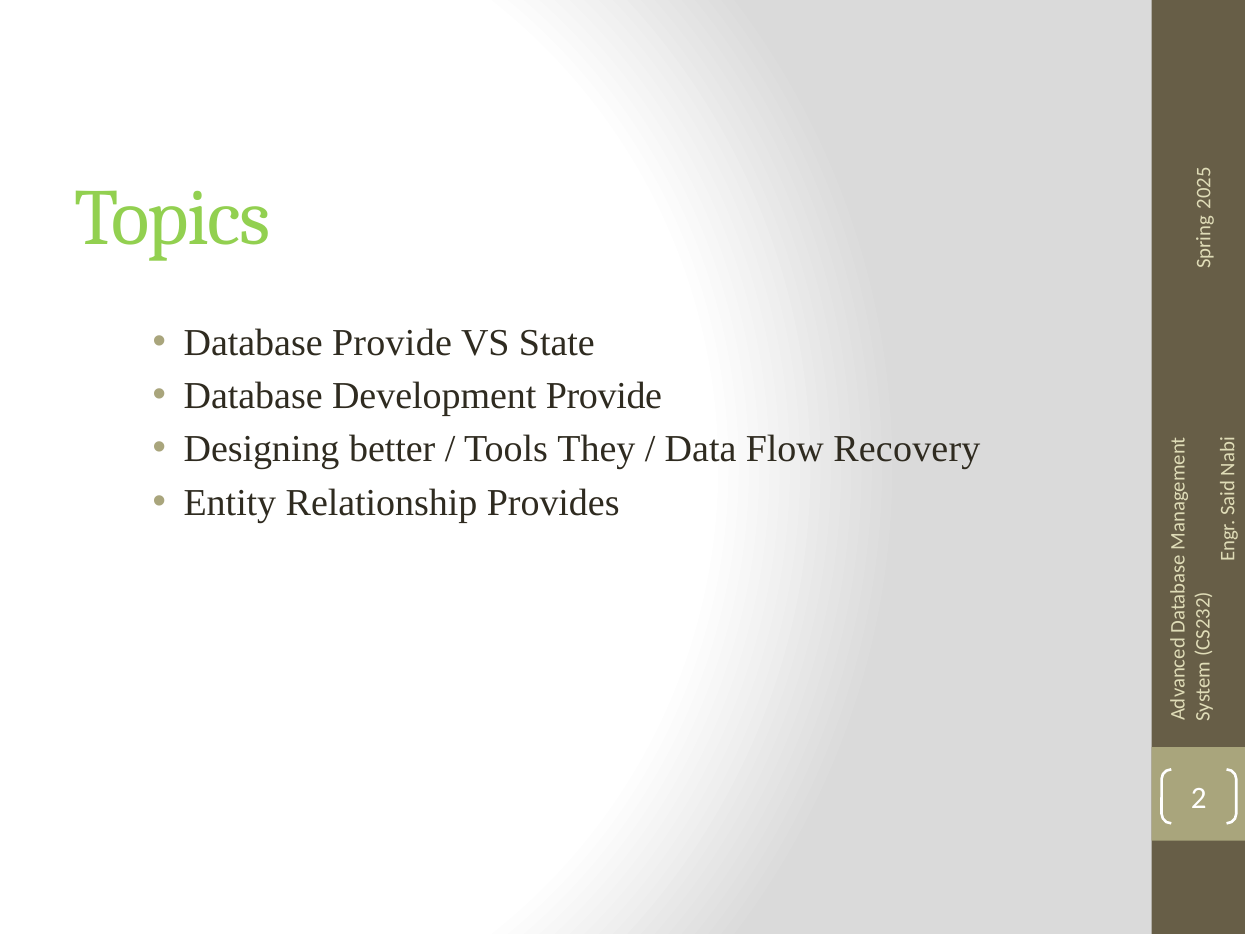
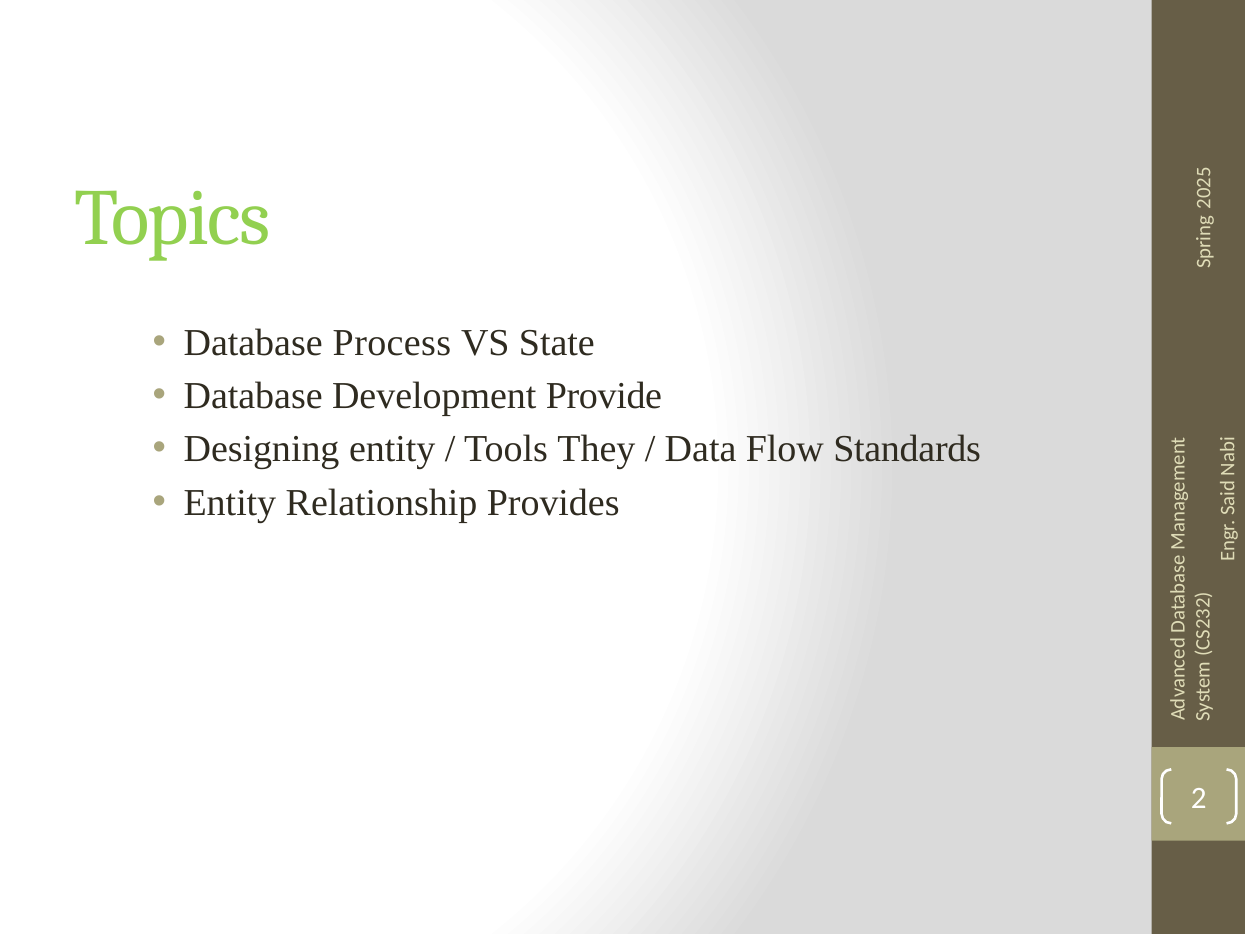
Database Provide: Provide -> Process
Designing better: better -> entity
Recovery: Recovery -> Standards
